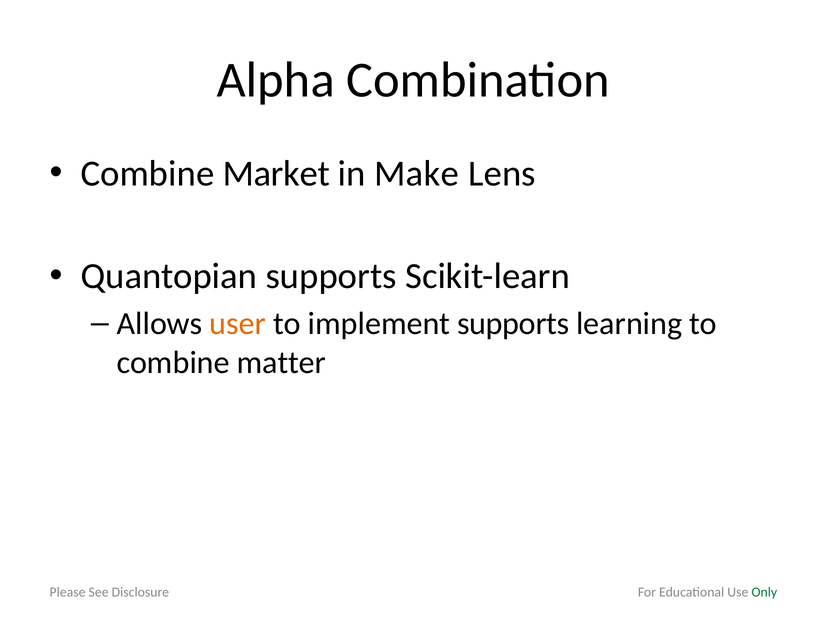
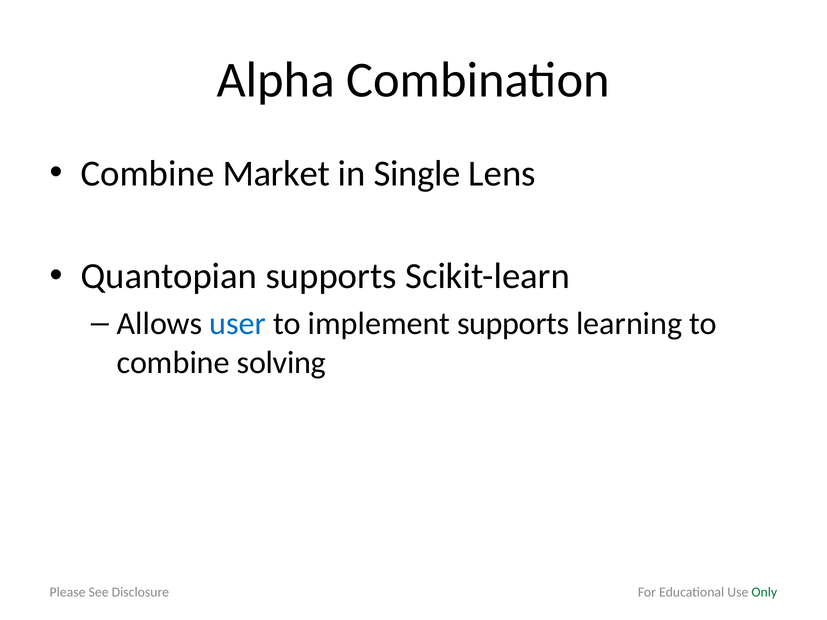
Make: Make -> Single
user colour: orange -> blue
matter: matter -> solving
